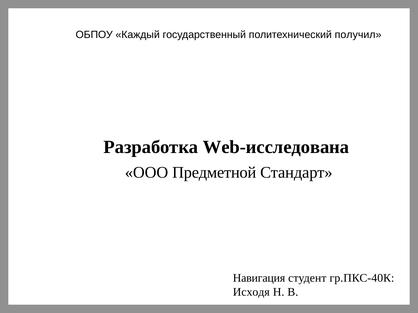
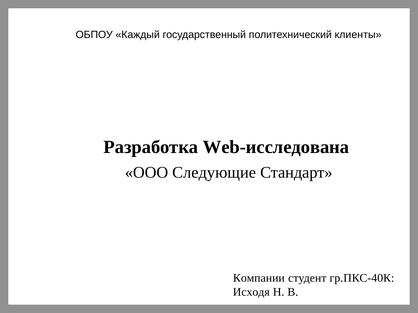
получил: получил -> клиенты
Предметной: Предметной -> Следующие
Навигация: Навигация -> Компании
